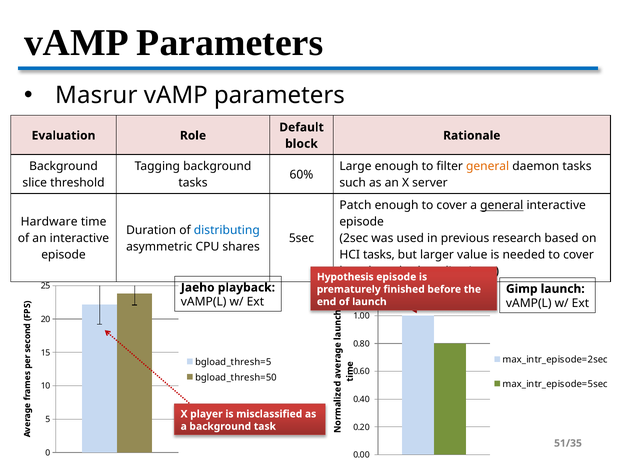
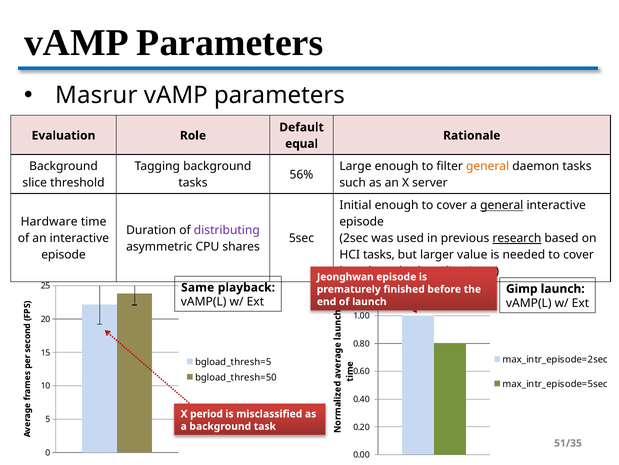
block: block -> equal
60%: 60% -> 56%
Patch: Patch -> Initial
distributing colour: blue -> purple
research underline: none -> present
Hypothesis: Hypothesis -> Jeonghwan
Jaeho: Jaeho -> Same
player: player -> period
